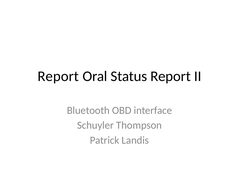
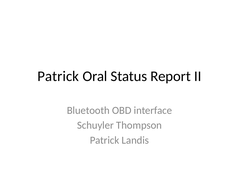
Report at (58, 76): Report -> Patrick
